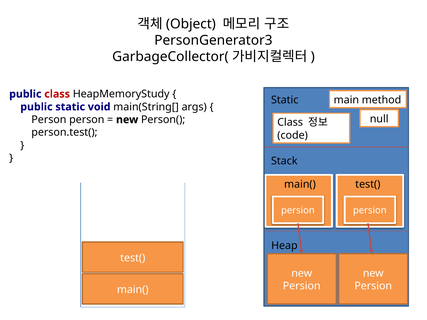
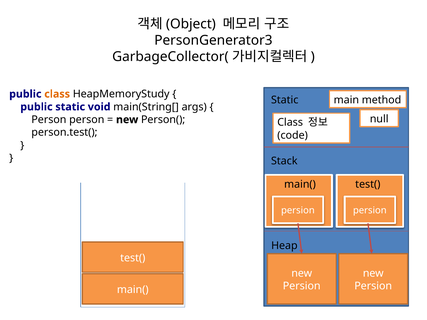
class at (57, 94) colour: red -> orange
